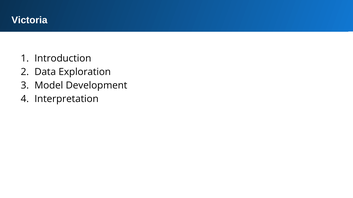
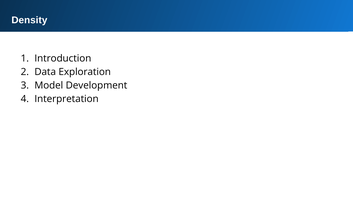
Victoria: Victoria -> Density
